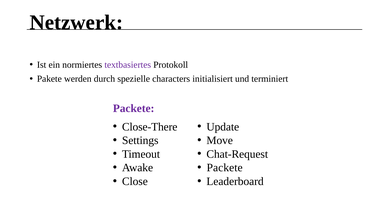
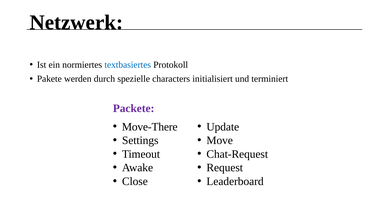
textbasiertes colour: purple -> blue
Close-There: Close-There -> Move-There
Packete at (225, 168): Packete -> Request
